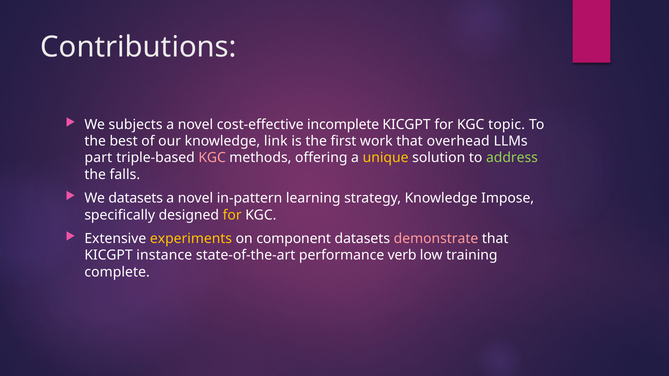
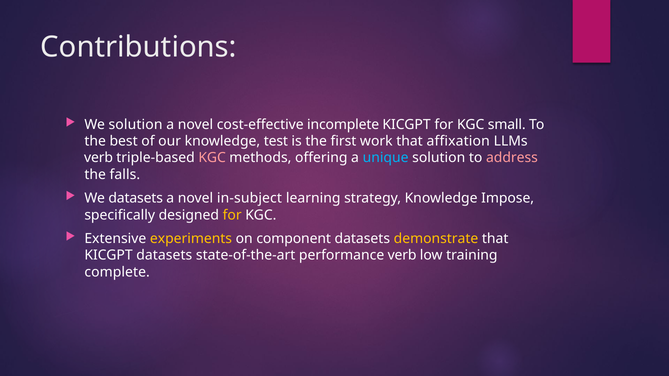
We subjects: subjects -> solution
topic: topic -> small
link: link -> test
overhead: overhead -> affixation
part at (98, 158): part -> verb
unique colour: yellow -> light blue
address colour: light green -> pink
in-pattern: in-pattern -> in-subject
demonstrate colour: pink -> yellow
KICGPT instance: instance -> datasets
